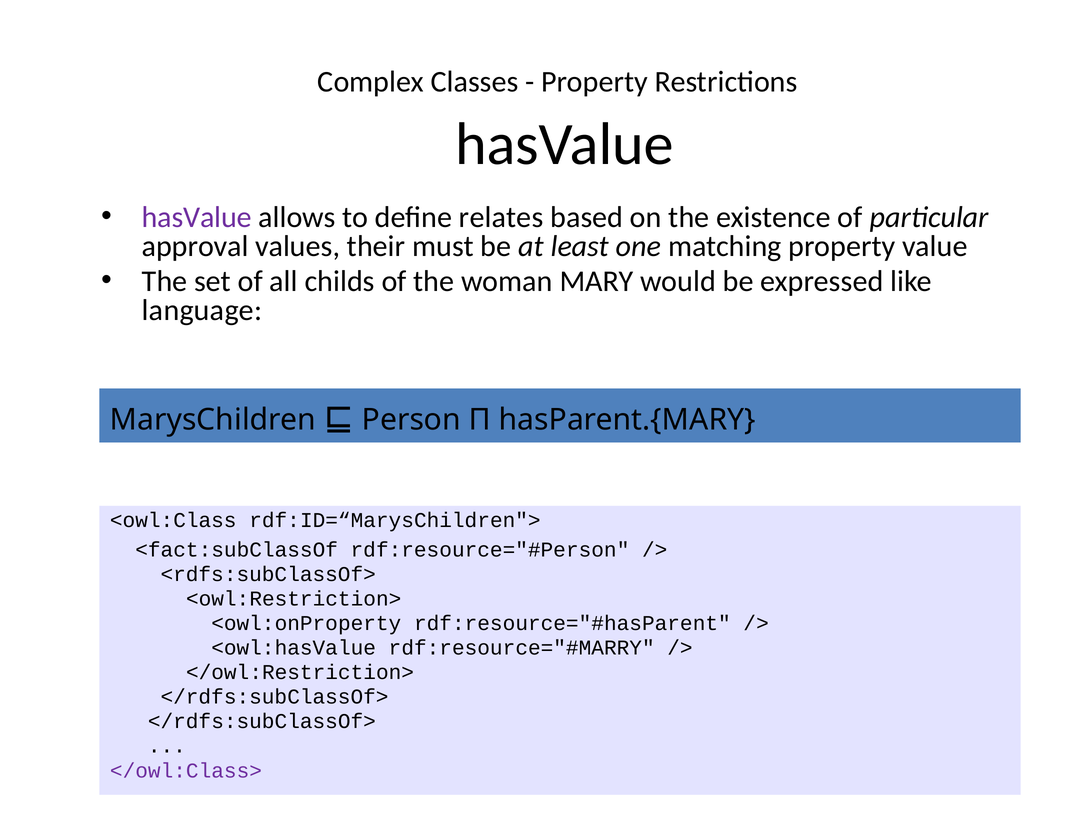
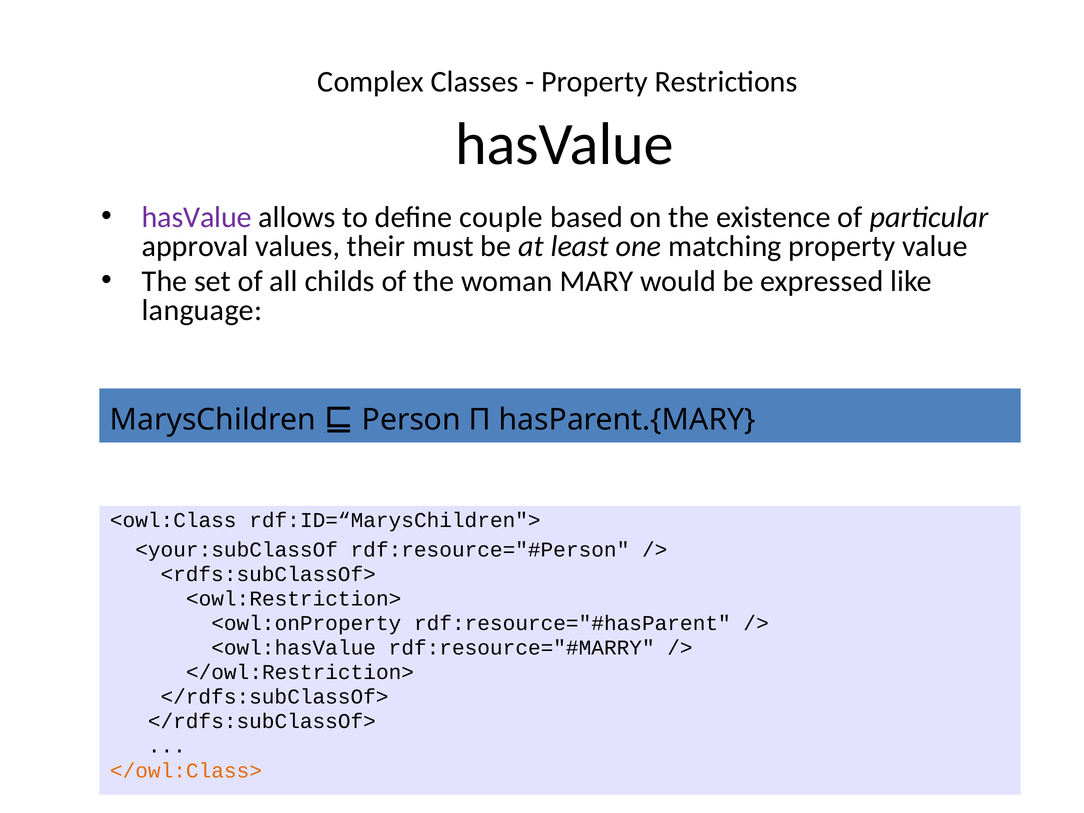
relates: relates -> couple
<fact:subClassOf: <fact:subClassOf -> <your:subClassOf
</owl:Class> colour: purple -> orange
